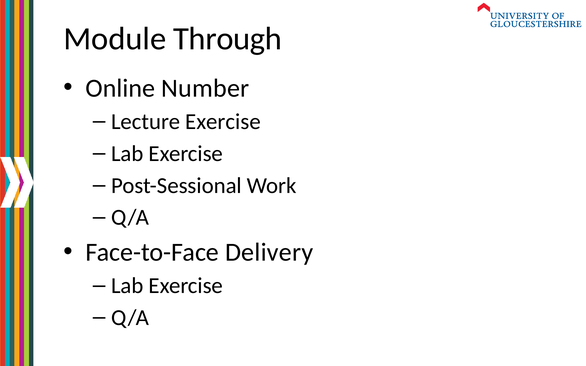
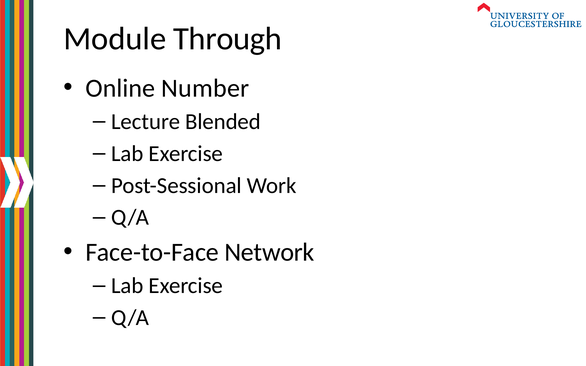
Lecture Exercise: Exercise -> Blended
Delivery: Delivery -> Network
